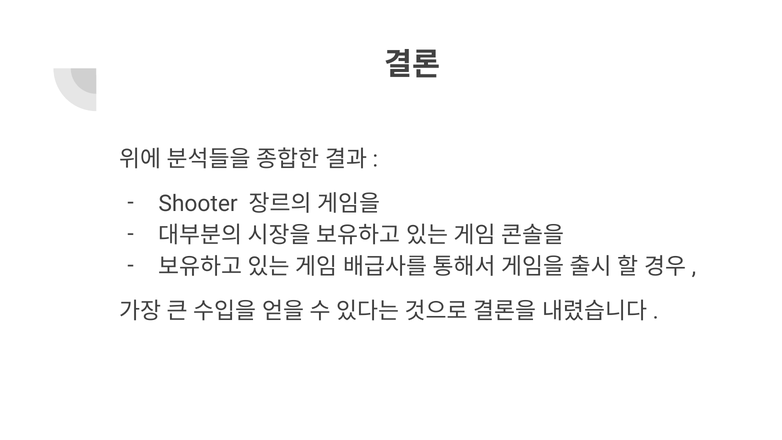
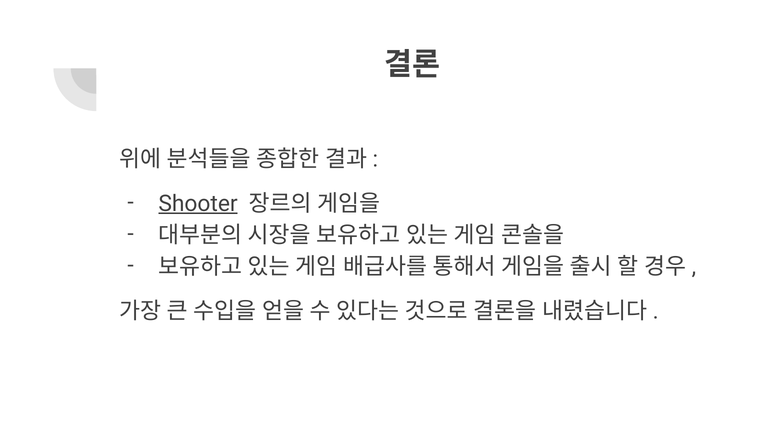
Shooter underline: none -> present
